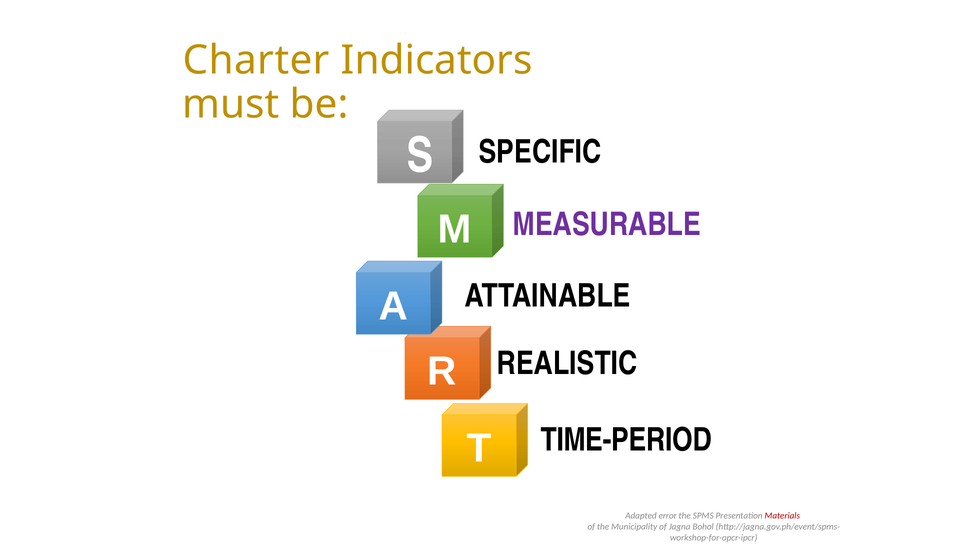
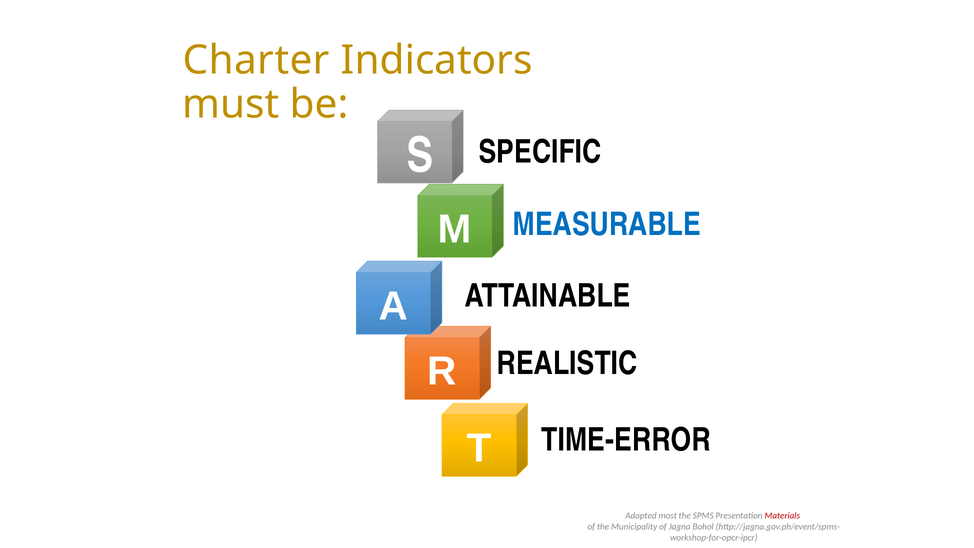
MEASURABLE colour: purple -> blue
TIME-PERIOD: TIME-PERIOD -> TIME-ERROR
error: error -> most
